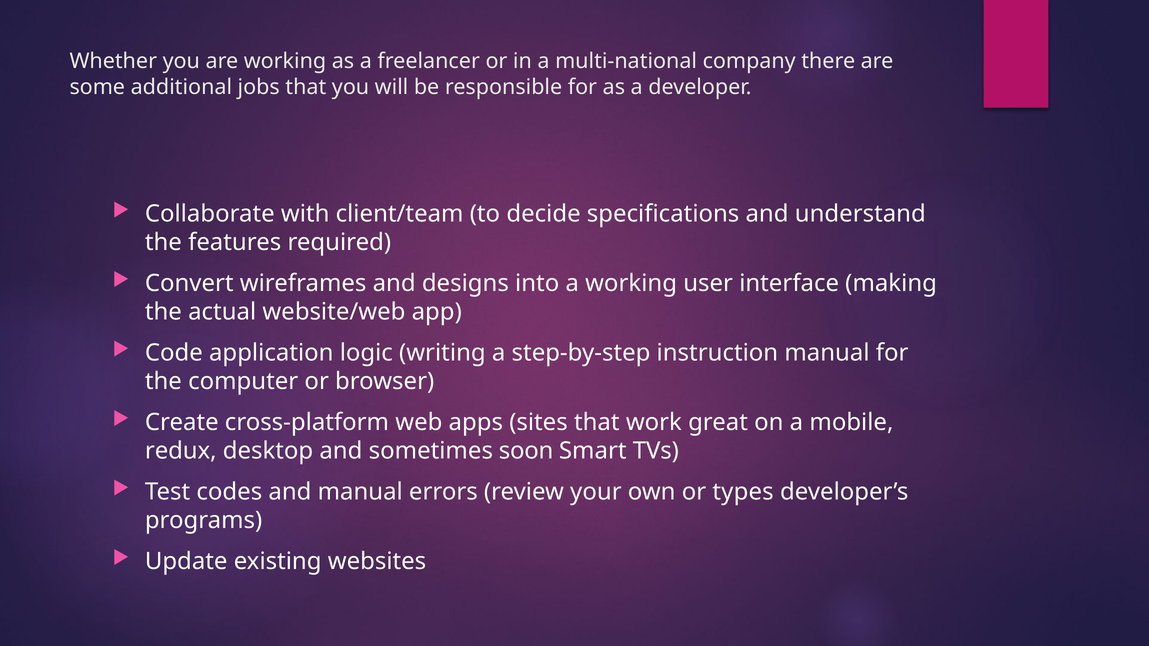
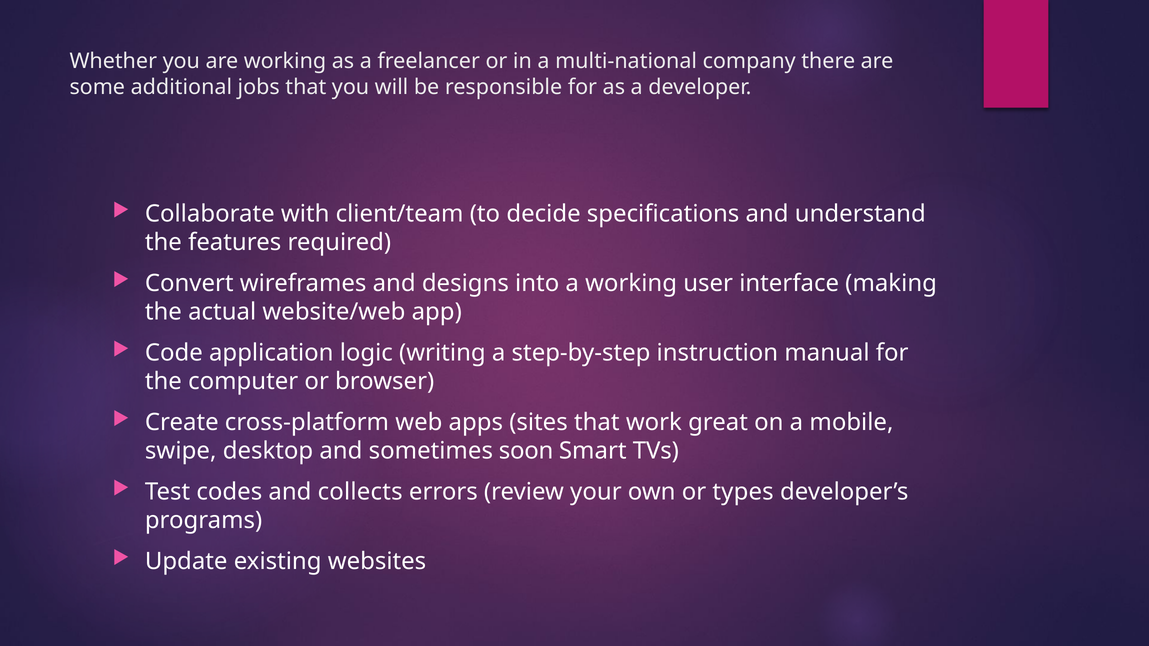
redux: redux -> swipe
and manual: manual -> collects
